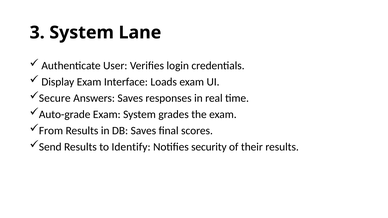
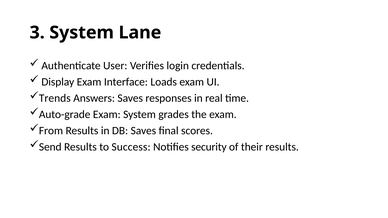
Secure: Secure -> Trends
Identify: Identify -> Success
